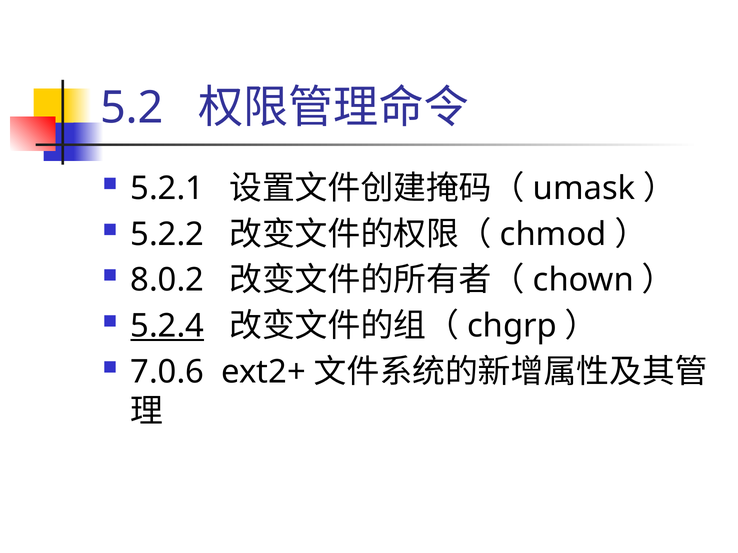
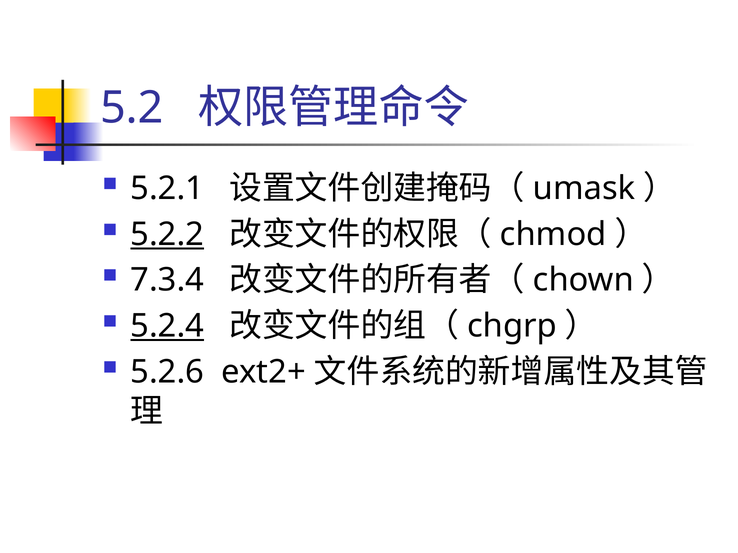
5.2.2 underline: none -> present
8.0.2: 8.0.2 -> 7.3.4
7.0.6: 7.0.6 -> 5.2.6
